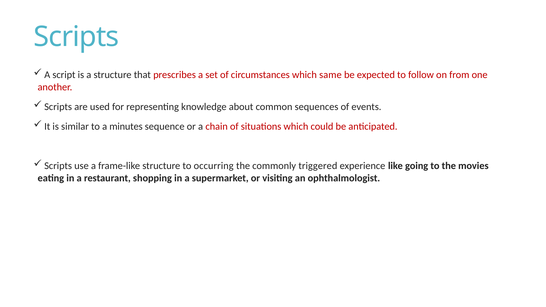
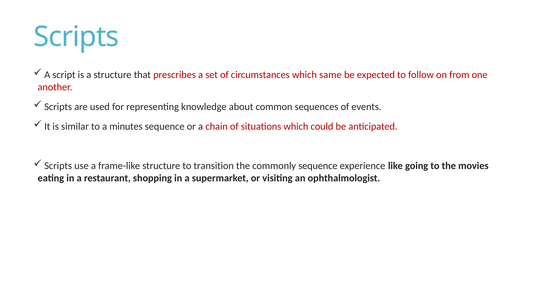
occurring: occurring -> transition
commonly triggered: triggered -> sequence
